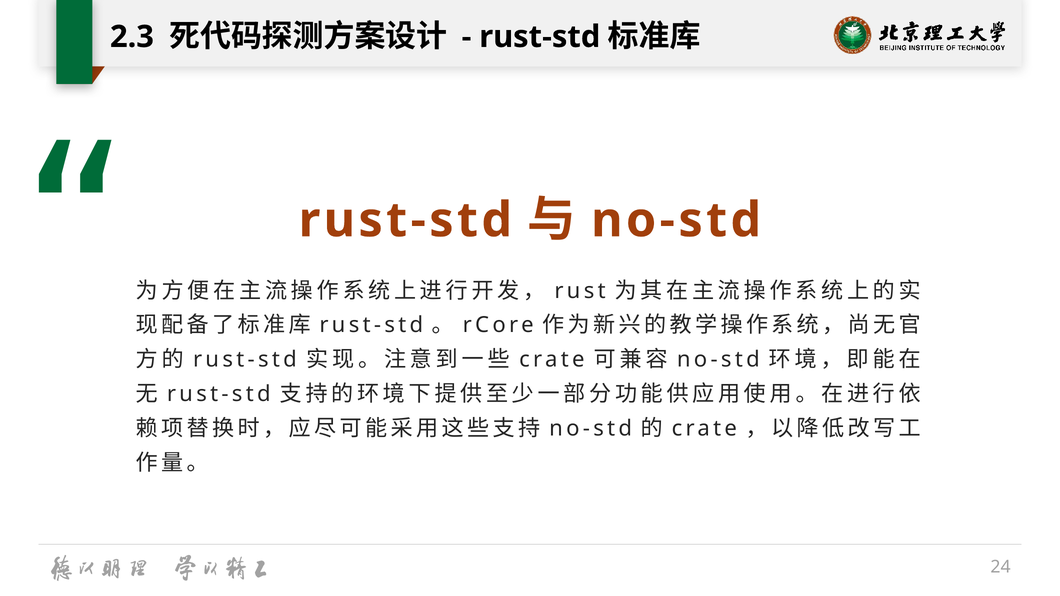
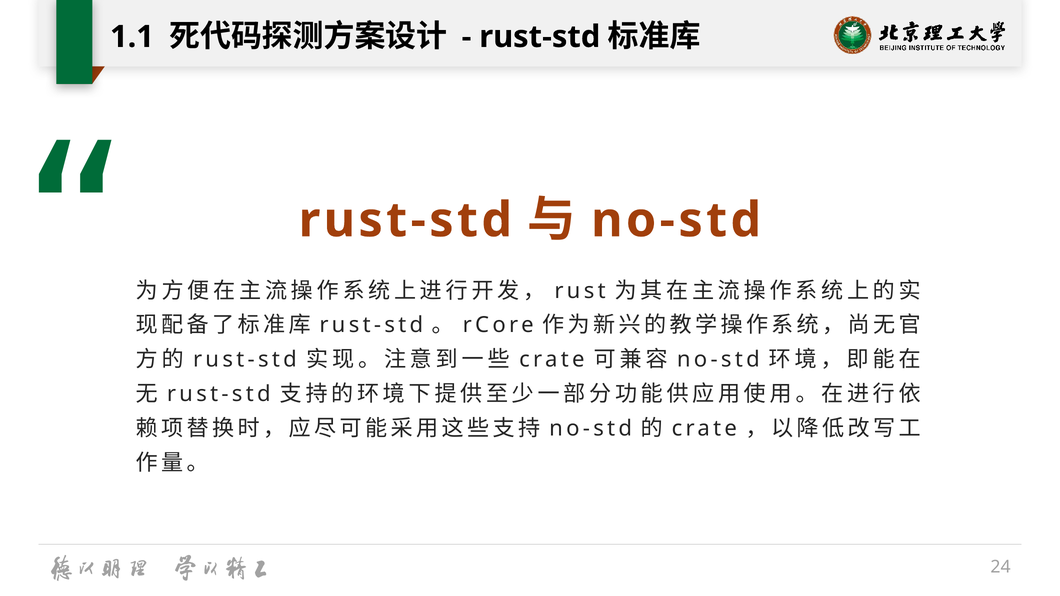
2.3: 2.3 -> 1.1
